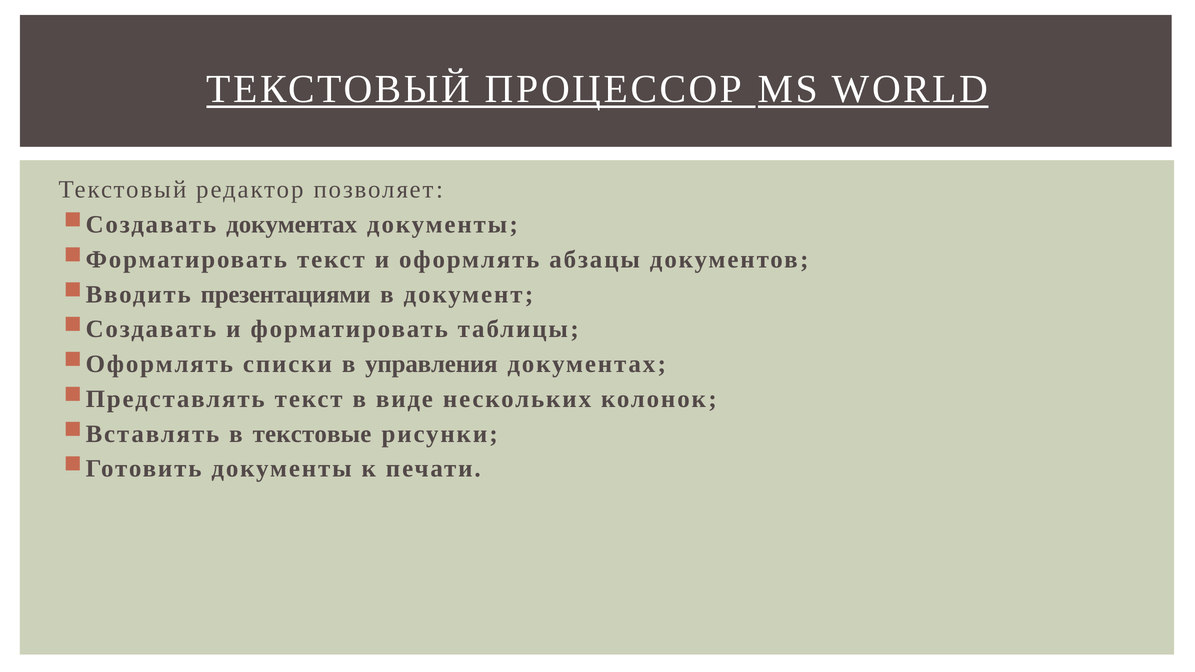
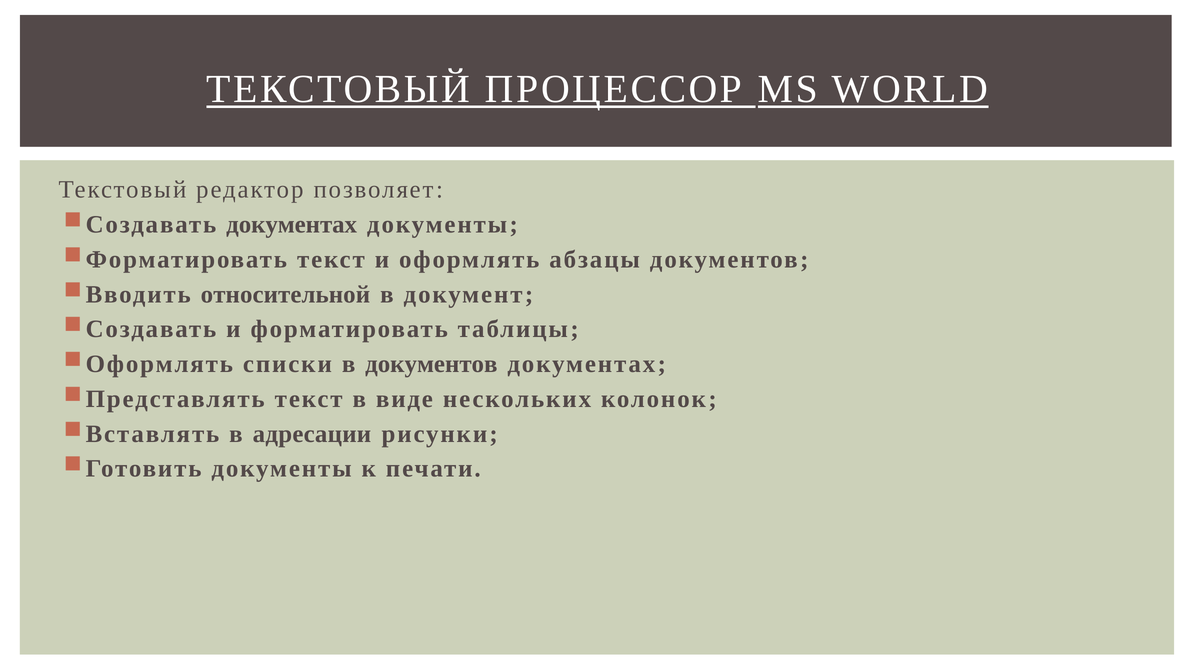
презентациями: презентациями -> относительной
в управления: управления -> документов
текстовые: текстовые -> адресации
